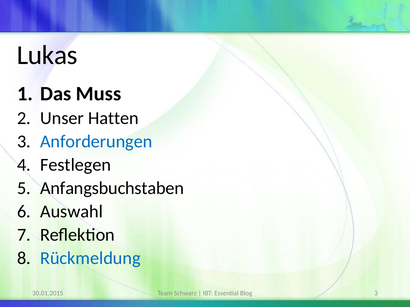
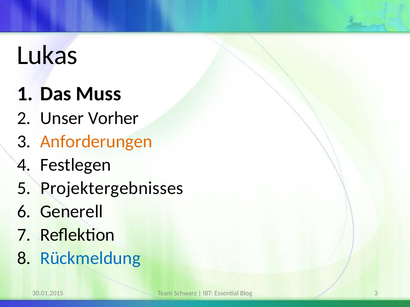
Hatten: Hatten -> Vorher
Anforderungen colour: blue -> orange
Anfangsbuchstaben: Anfangsbuchstaben -> Projektergebnisses
Auswahl: Auswahl -> Generell
